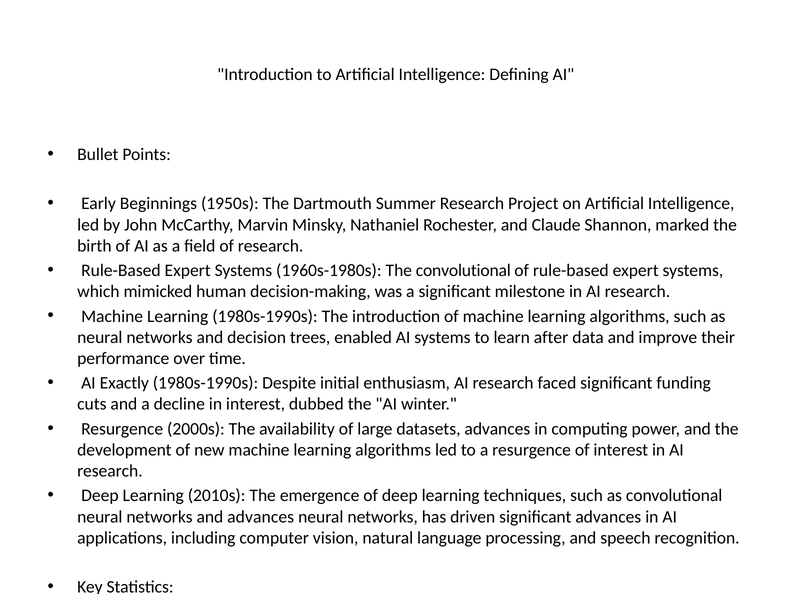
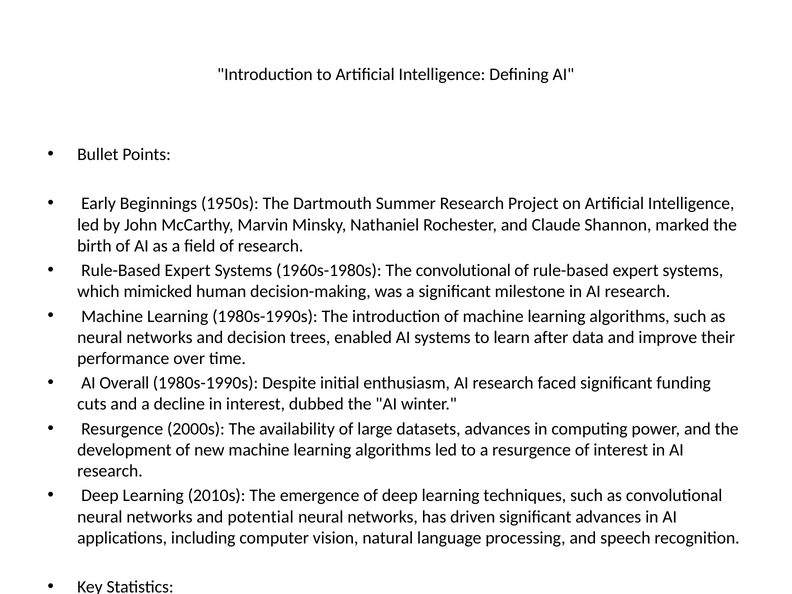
Exactly: Exactly -> Overall
and advances: advances -> potential
